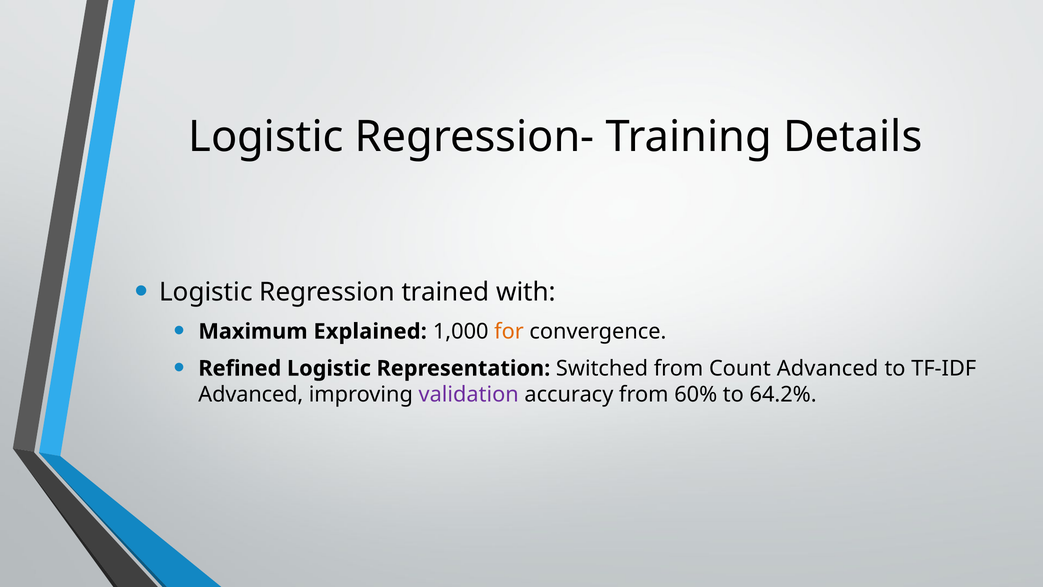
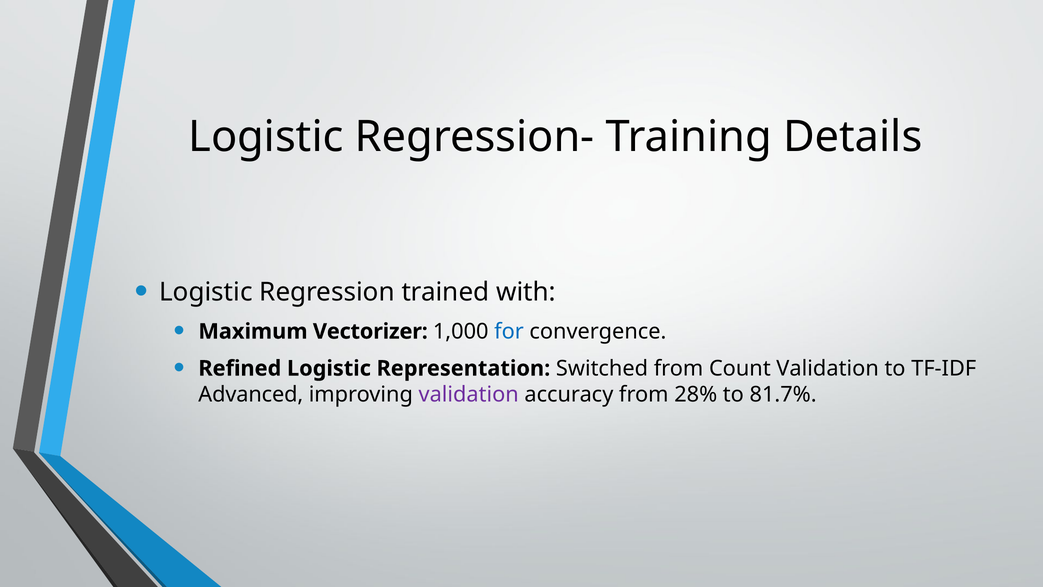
Explained: Explained -> Vectorizer
for colour: orange -> blue
Count Advanced: Advanced -> Validation
60%: 60% -> 28%
64.2%: 64.2% -> 81.7%
